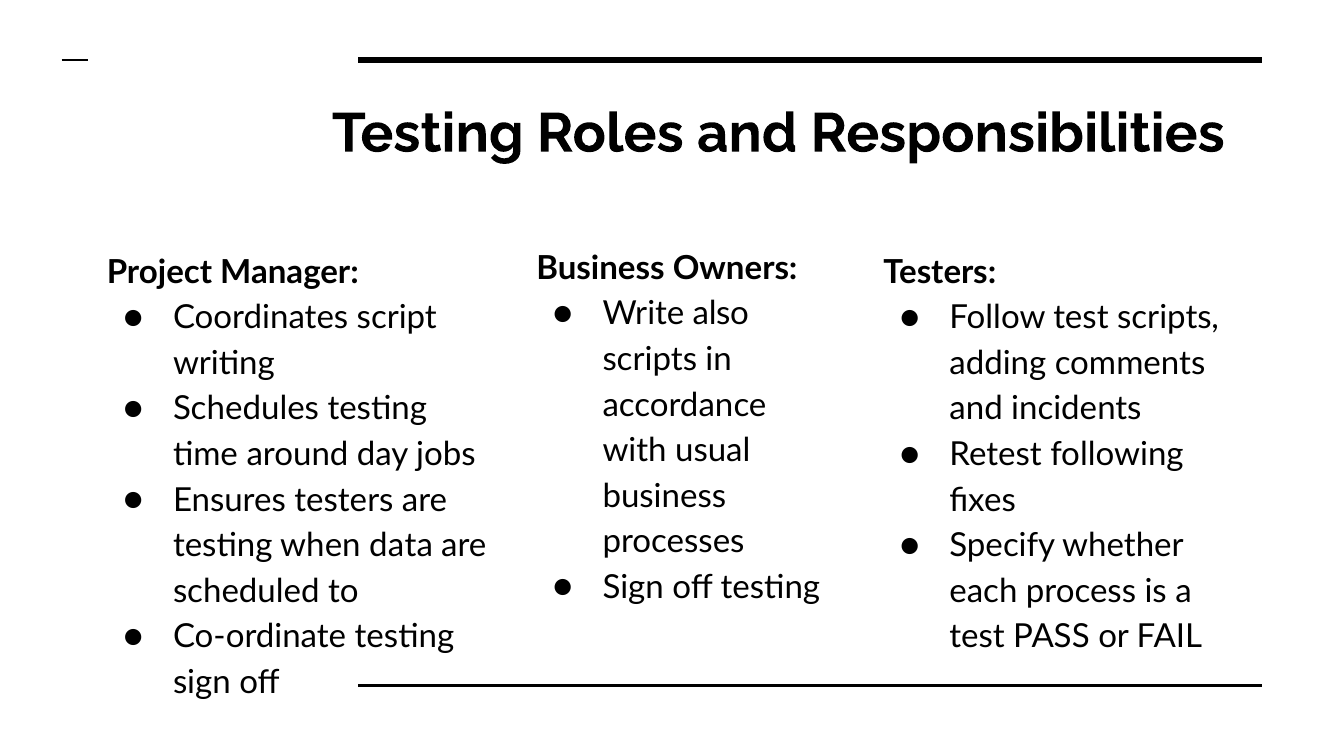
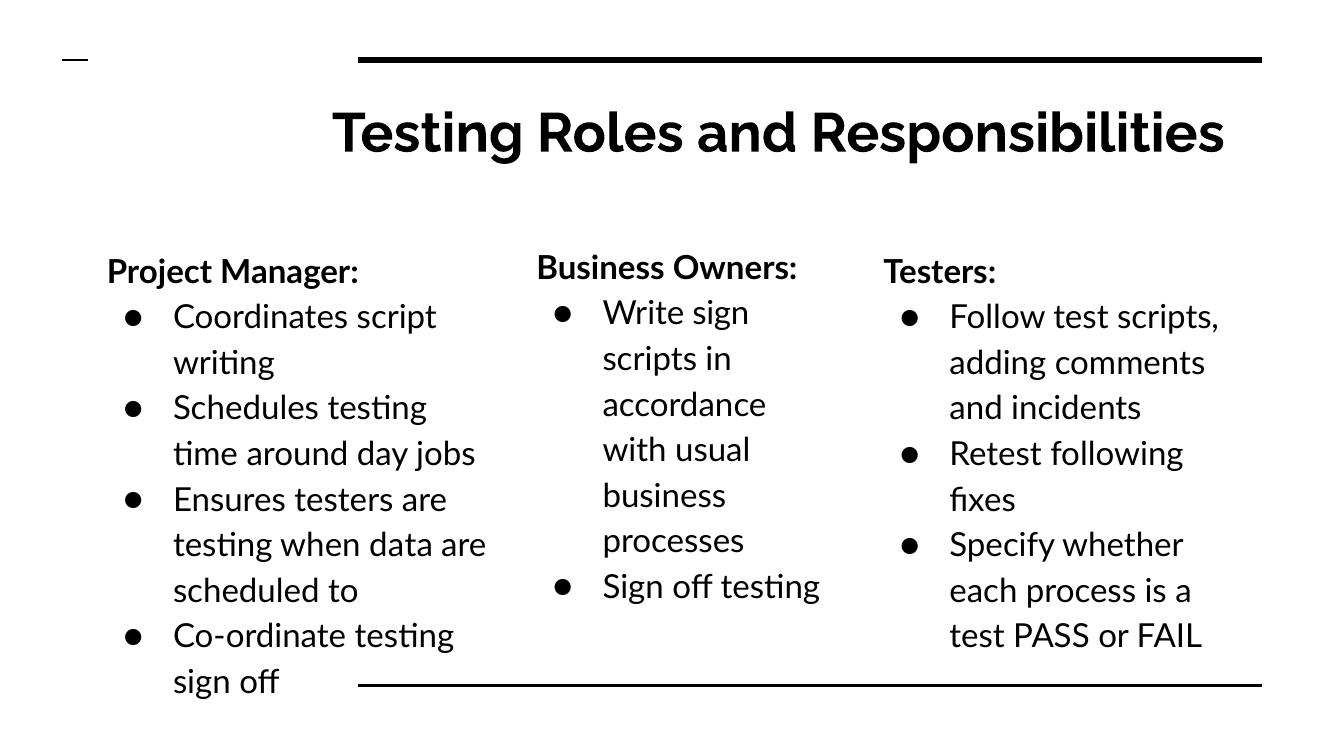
Write also: also -> sign
